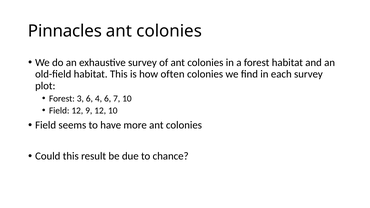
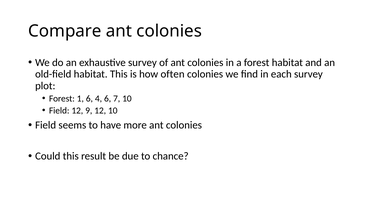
Pinnacles: Pinnacles -> Compare
3: 3 -> 1
